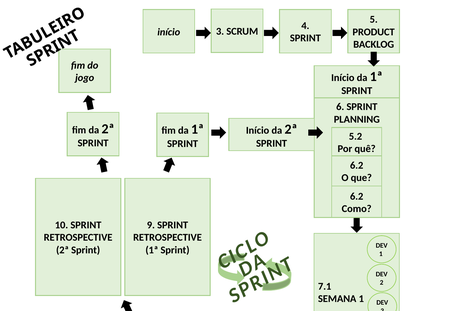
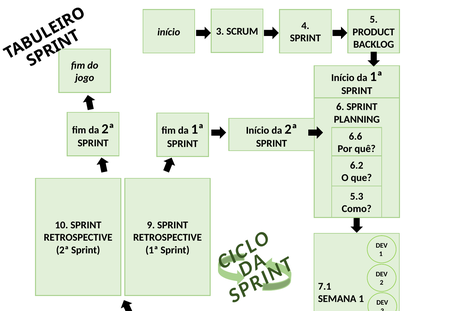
5.2: 5.2 -> 6.6
6.2 at (357, 196): 6.2 -> 5.3
